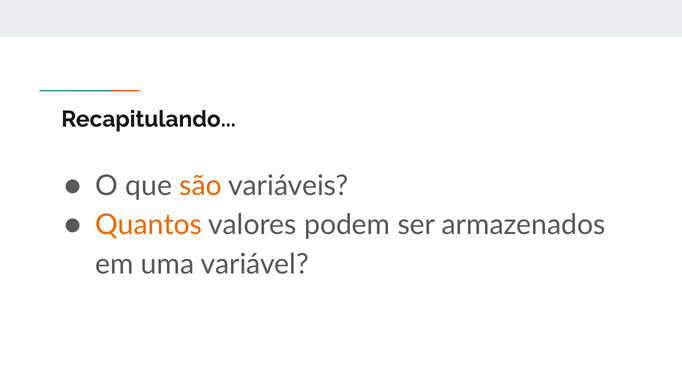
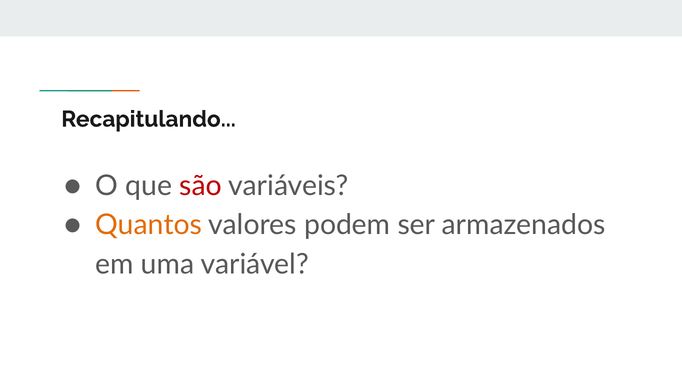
são colour: orange -> red
